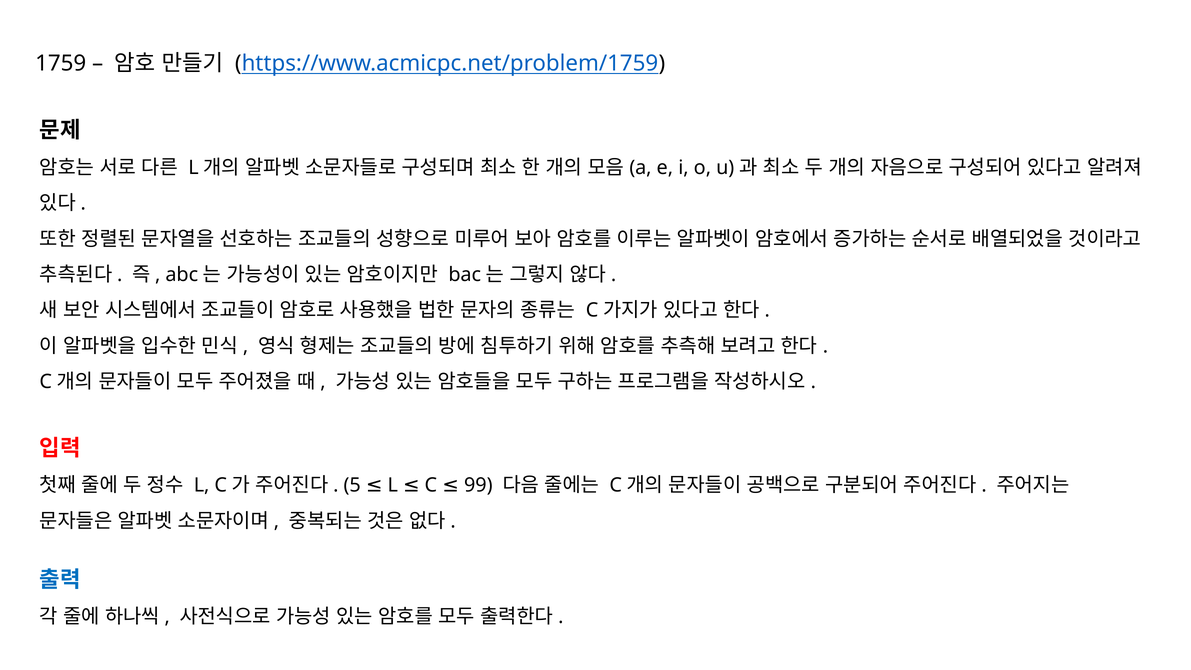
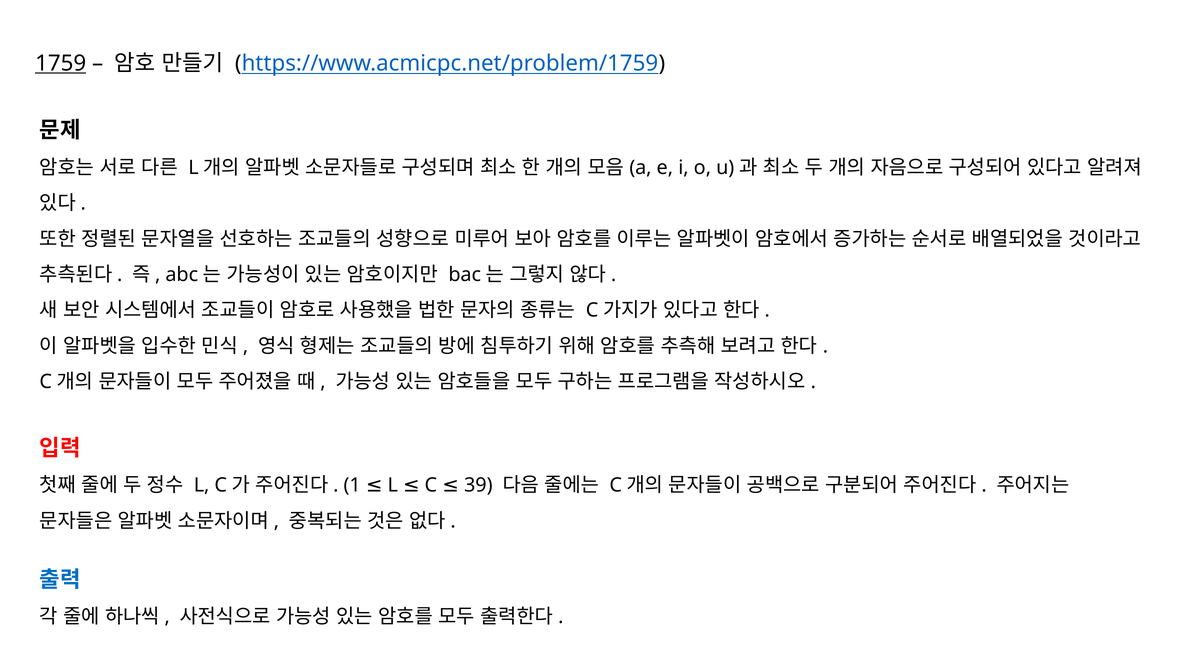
1759 underline: none -> present
5: 5 -> 1
99: 99 -> 39
